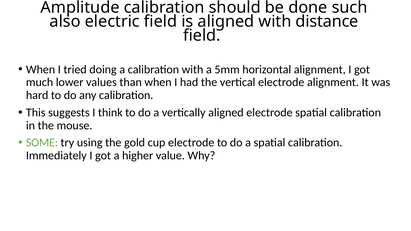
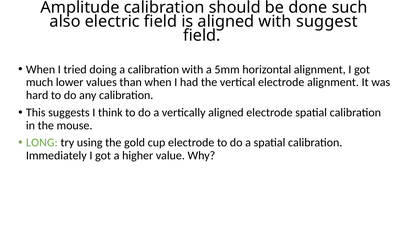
distance: distance -> suggest
SOME: SOME -> LONG
